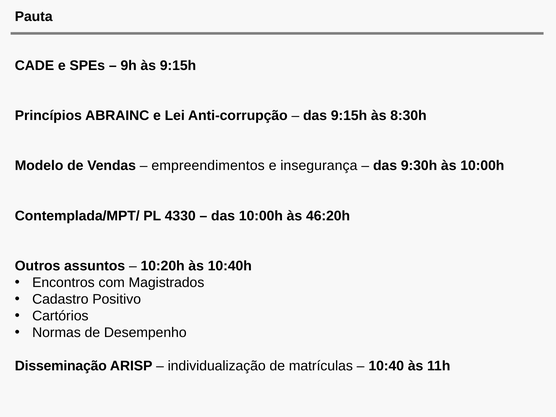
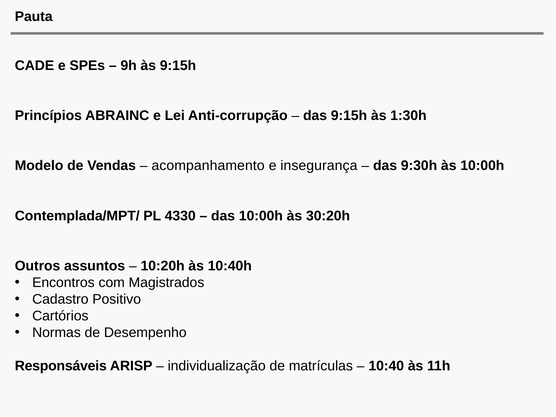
8:30h: 8:30h -> 1:30h
empreendimentos: empreendimentos -> acompanhamento
46:20h: 46:20h -> 30:20h
Disseminação: Disseminação -> Responsáveis
